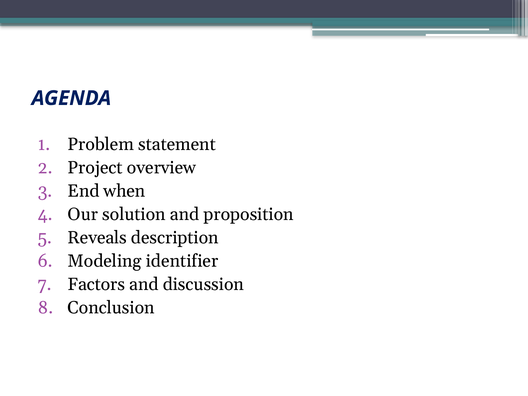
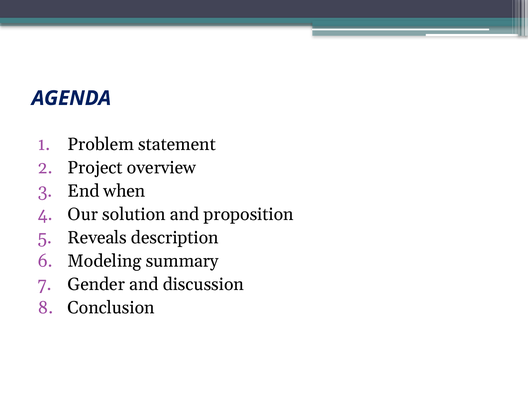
identifier: identifier -> summary
Factors: Factors -> Gender
